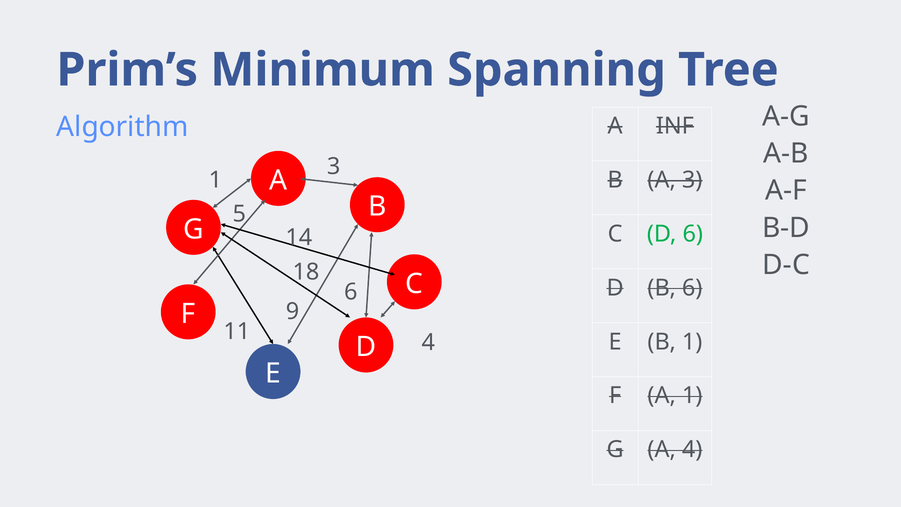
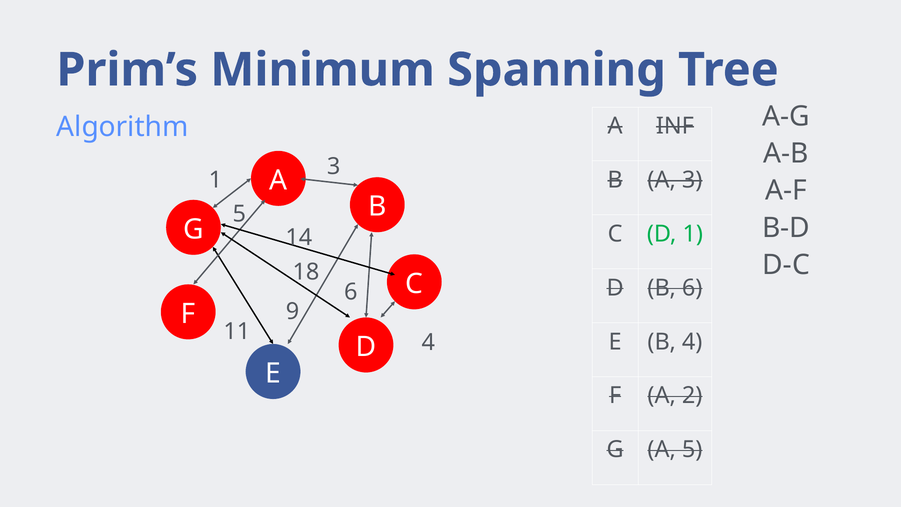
D 6: 6 -> 1
B 1: 1 -> 4
A 1: 1 -> 2
A 4: 4 -> 5
